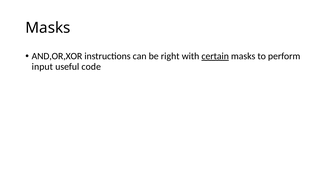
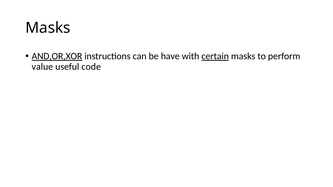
AND,OR,XOR underline: none -> present
right: right -> have
input: input -> value
